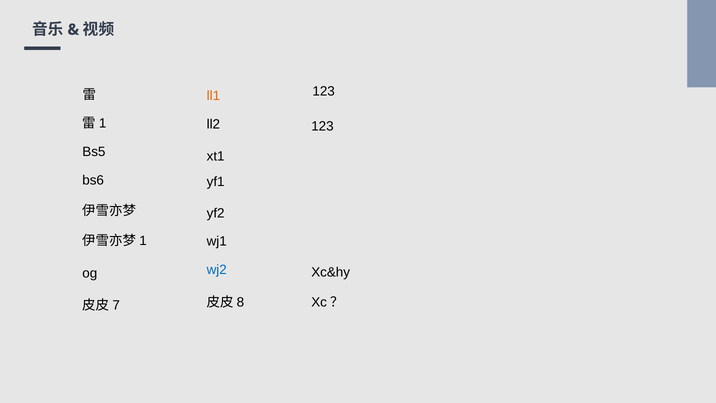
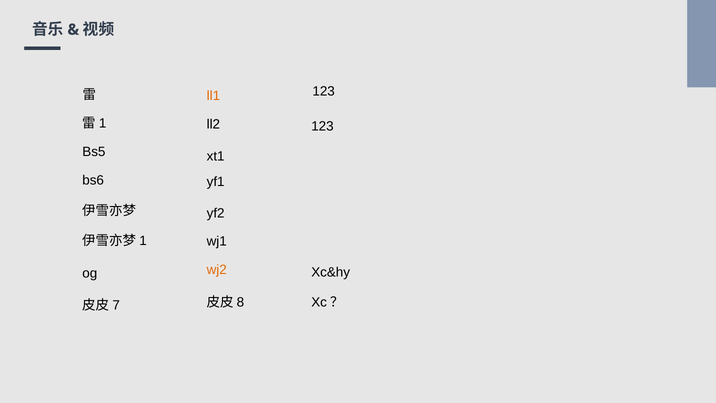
wj2 colour: blue -> orange
